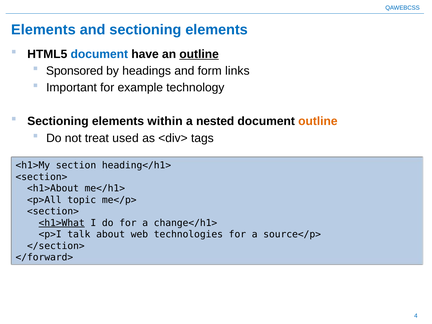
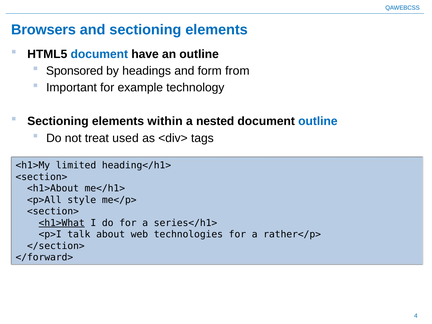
Elements at (43, 30): Elements -> Browsers
outline at (199, 54) underline: present -> none
links: links -> from
outline at (318, 121) colour: orange -> blue
section: section -> limited
topic: topic -> style
change</h1>: change</h1> -> series</h1>
source</p>: source</p> -> rather</p>
